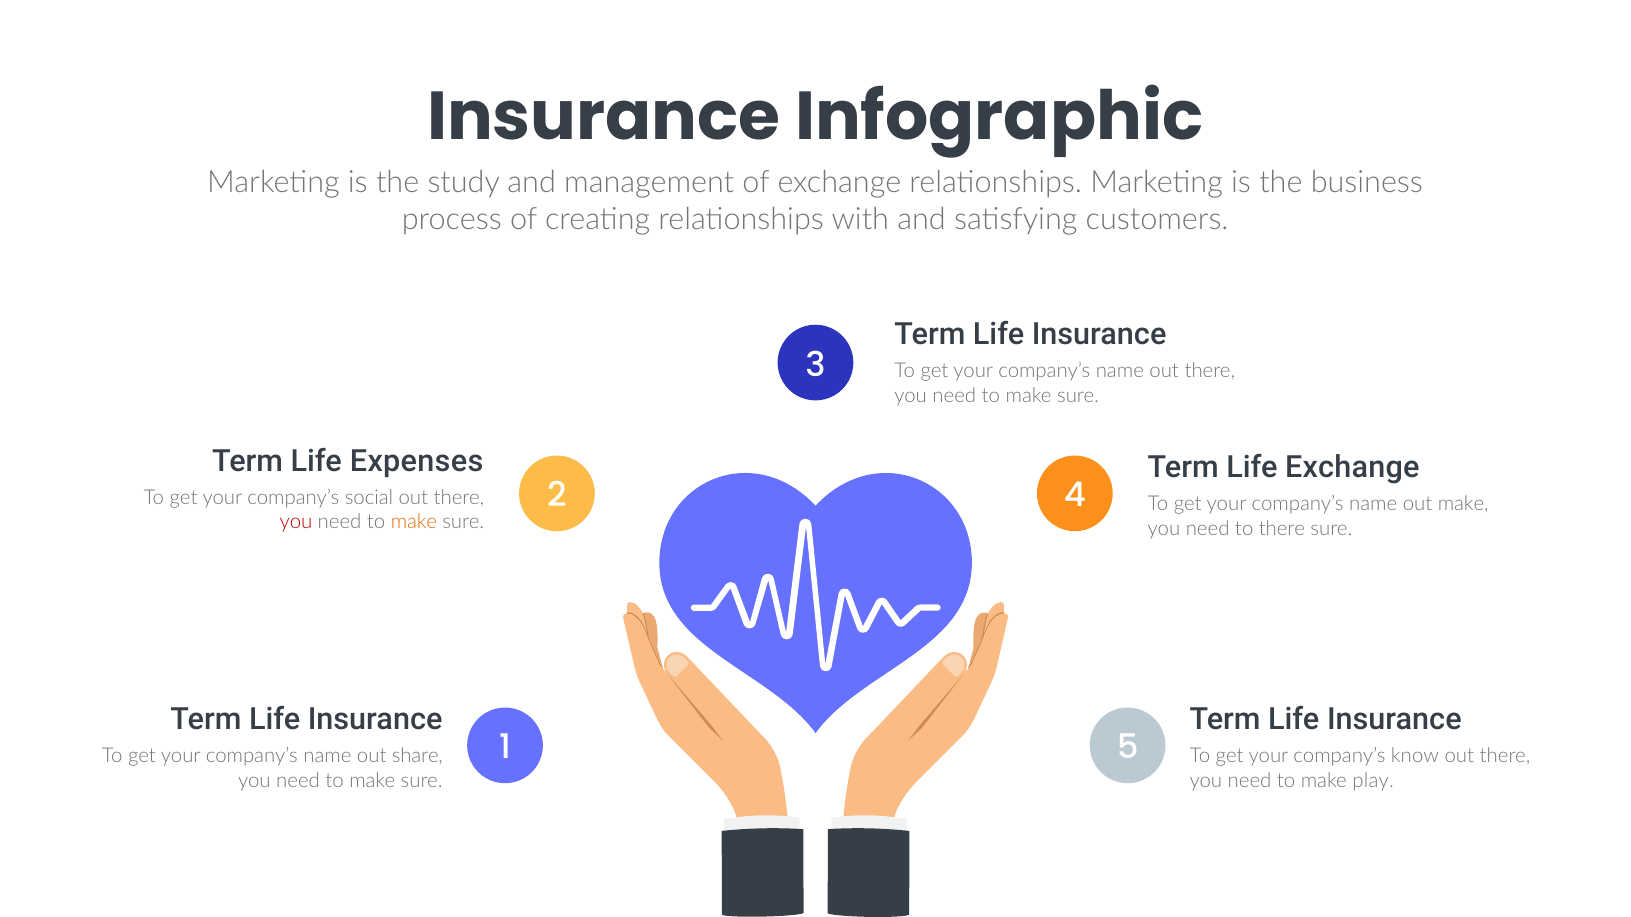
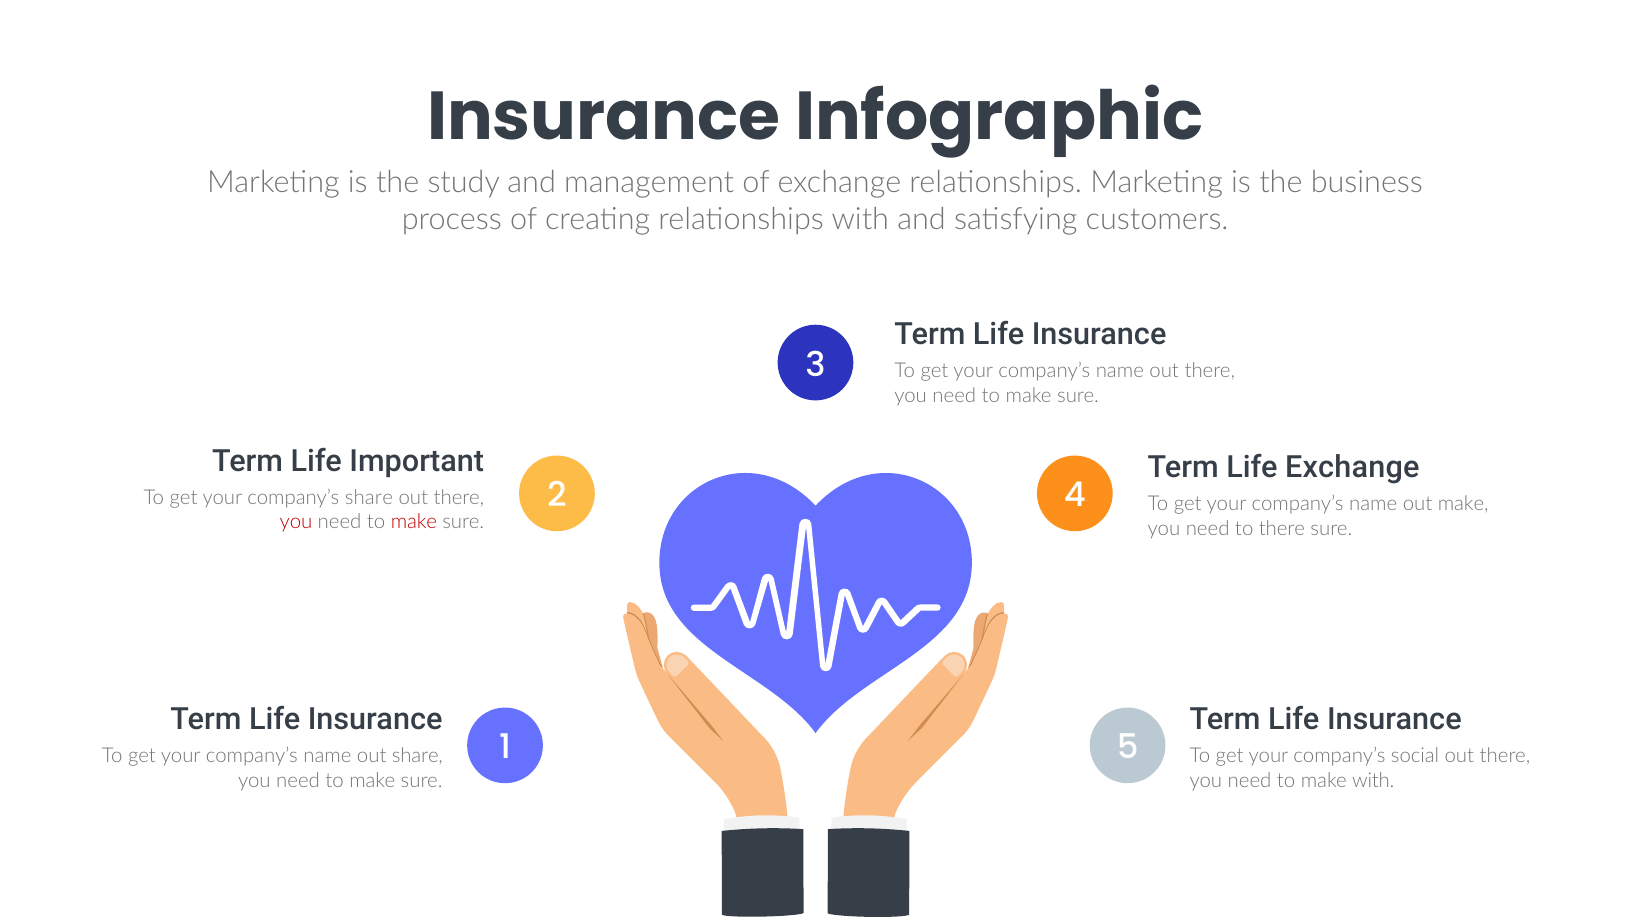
Expenses: Expenses -> Important
company’s social: social -> share
make at (414, 523) colour: orange -> red
know: know -> social
make play: play -> with
